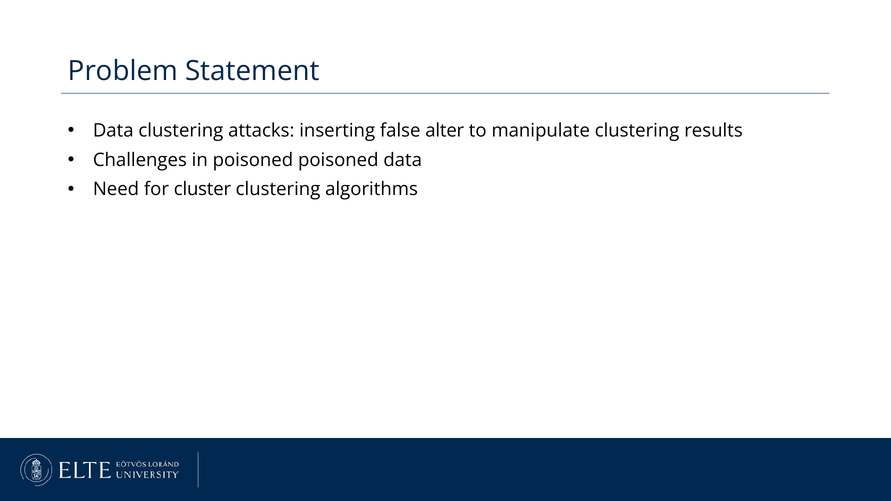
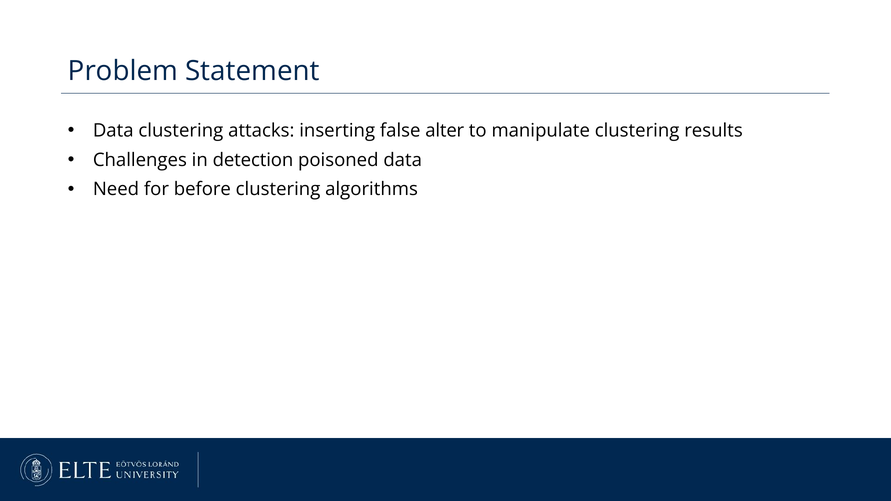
in poisoned: poisoned -> detection
cluster: cluster -> before
